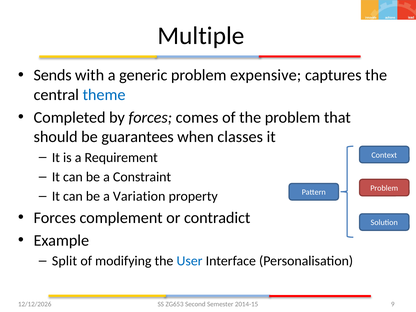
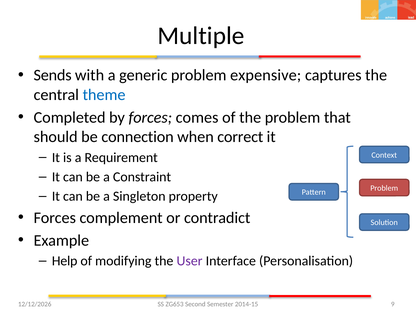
guarantees: guarantees -> connection
classes: classes -> correct
Variation: Variation -> Singleton
Split: Split -> Help
User colour: blue -> purple
